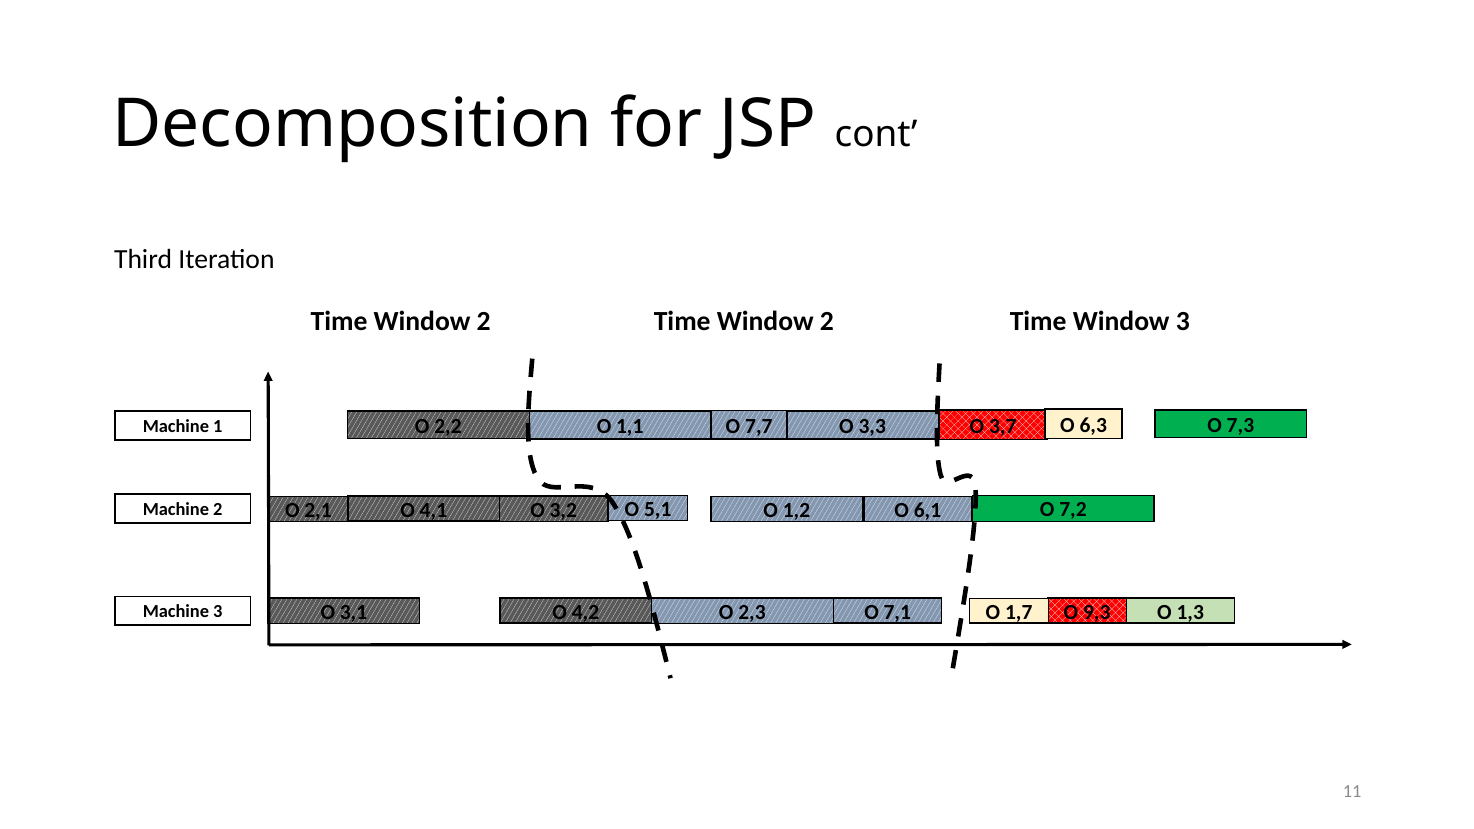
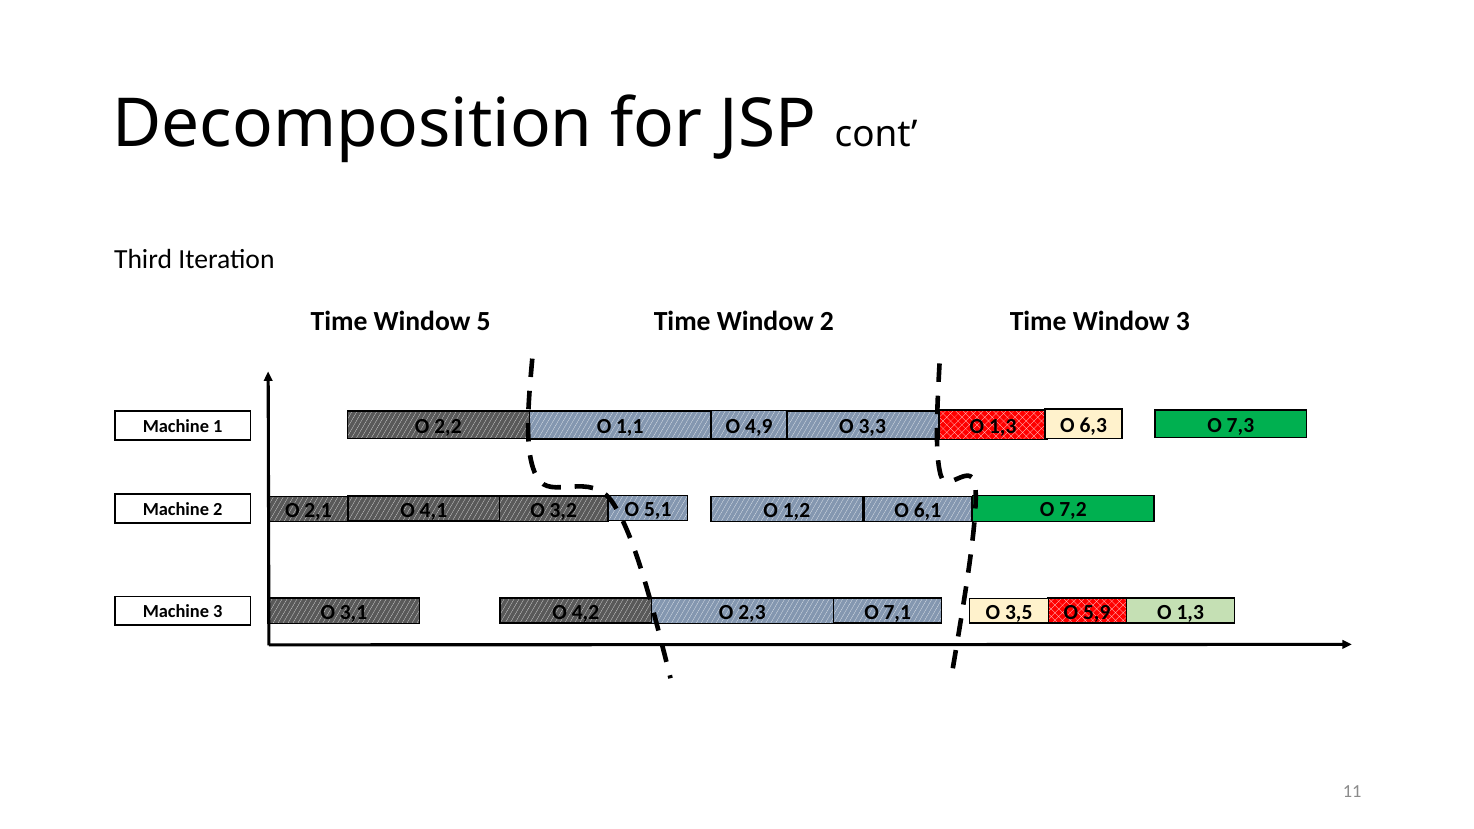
2 at (484, 321): 2 -> 5
7,7: 7,7 -> 4,9
3,7 at (1003, 426): 3,7 -> 1,3
9,3: 9,3 -> 5,9
1,7: 1,7 -> 3,5
